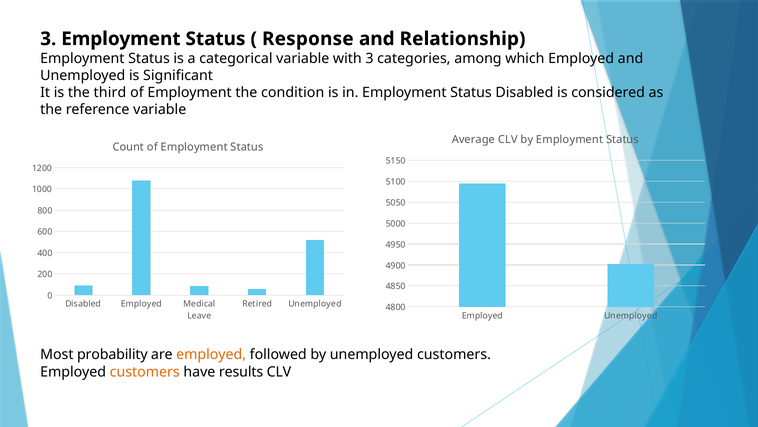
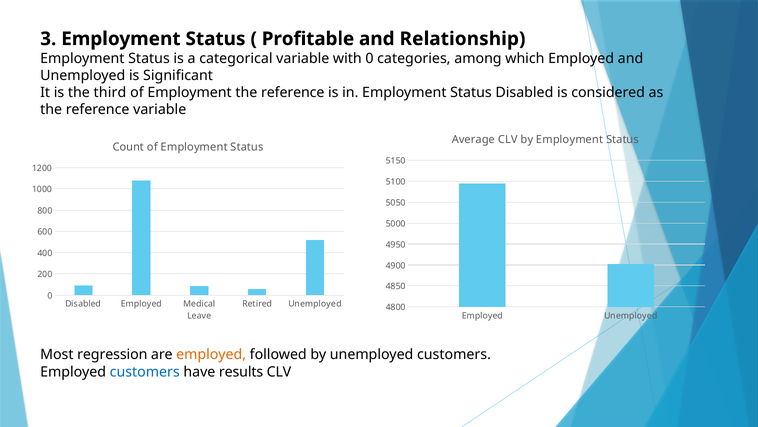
Response: Response -> Profitable
with 3: 3 -> 0
Employment the condition: condition -> reference
probability: probability -> regression
customers at (145, 371) colour: orange -> blue
